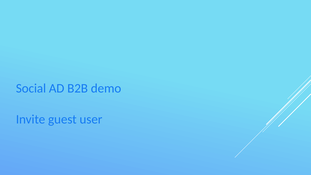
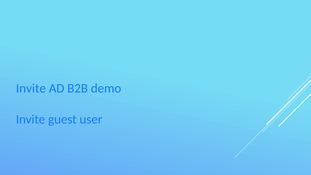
Social at (31, 88): Social -> Invite
